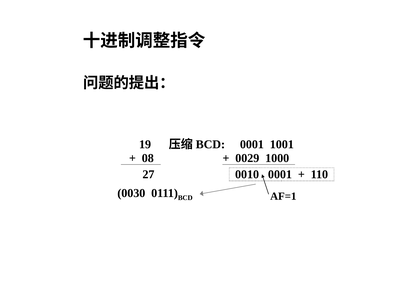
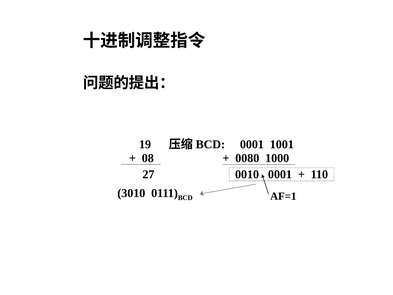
0029: 0029 -> 0080
0030: 0030 -> 3010
